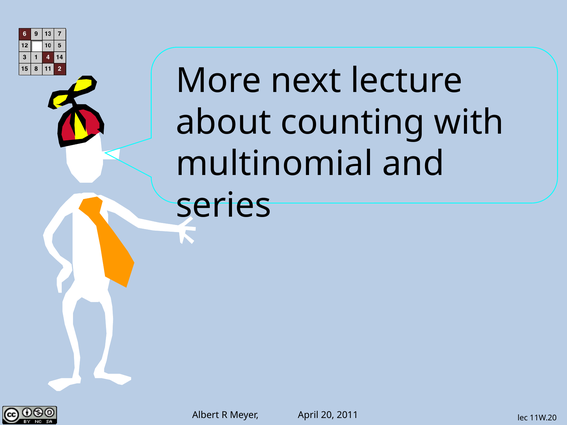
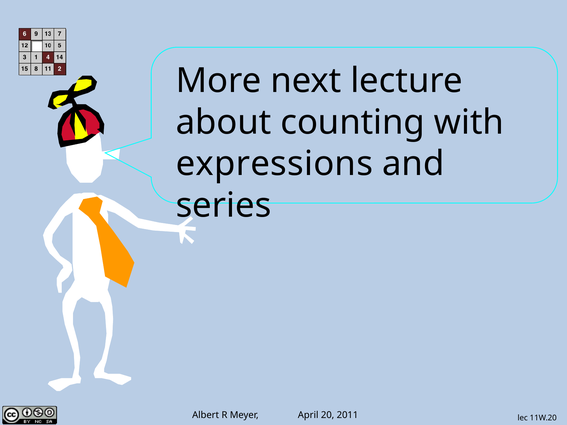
multinomial: multinomial -> expressions
